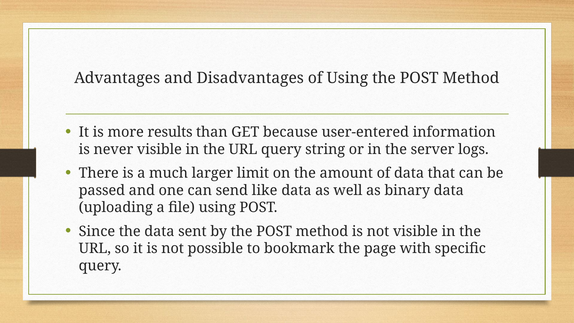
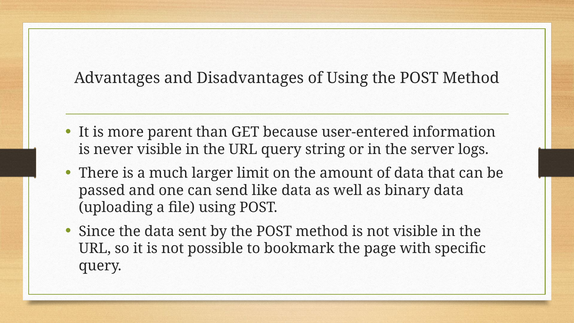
results: results -> parent
